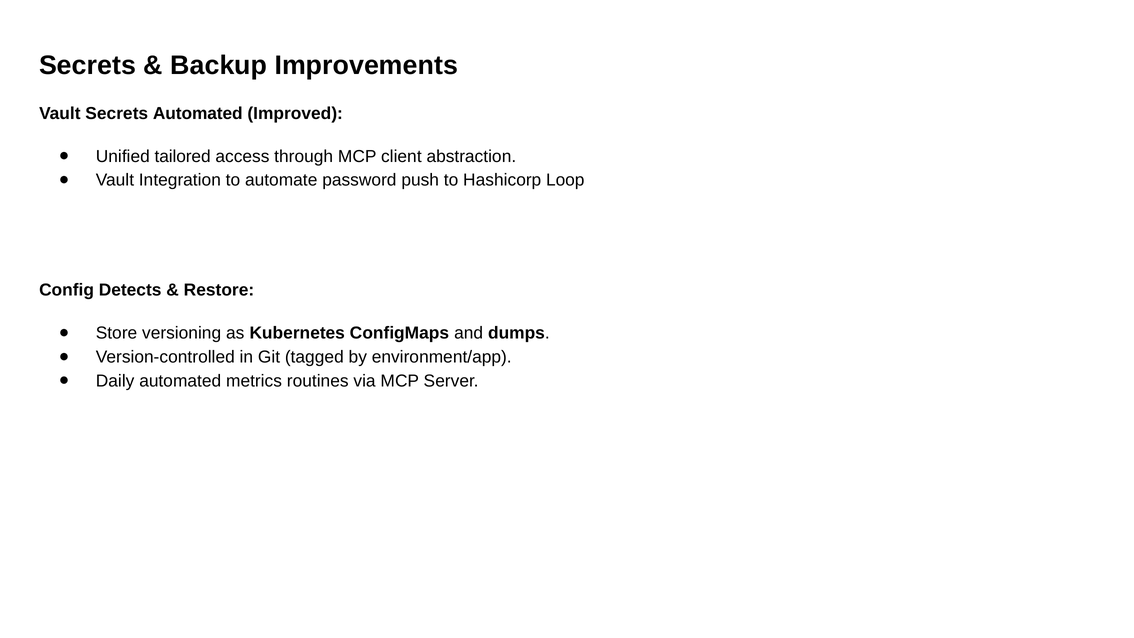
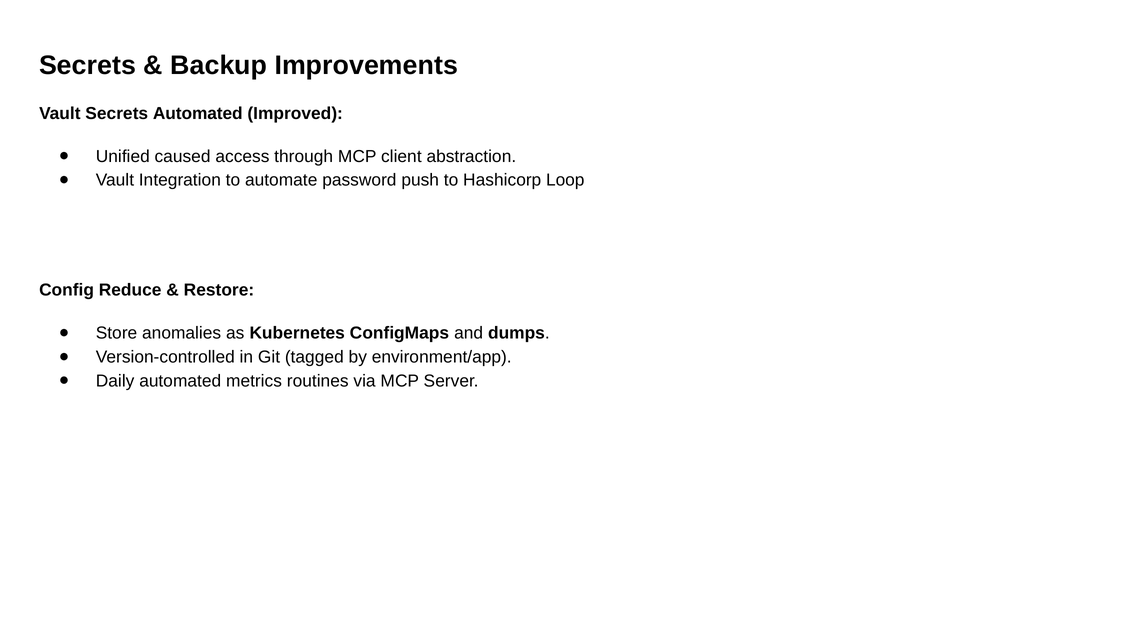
tailored: tailored -> caused
Detects: Detects -> Reduce
versioning: versioning -> anomalies
